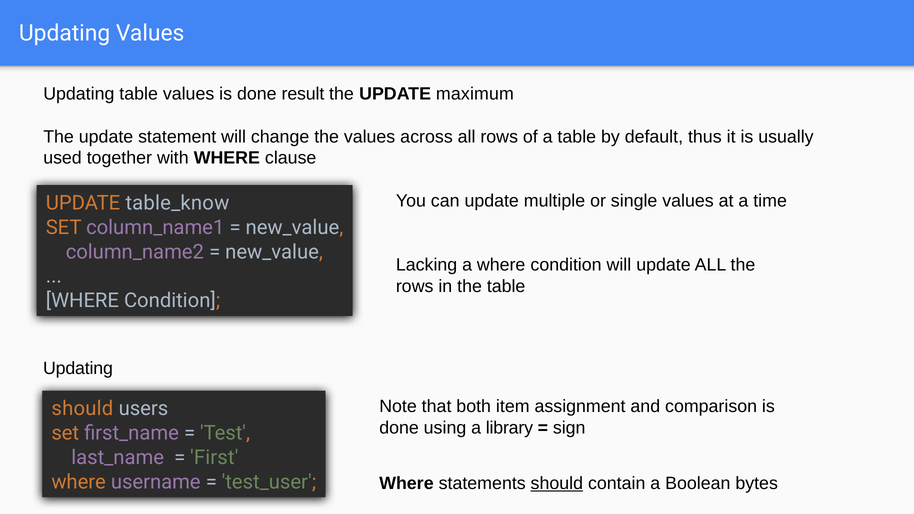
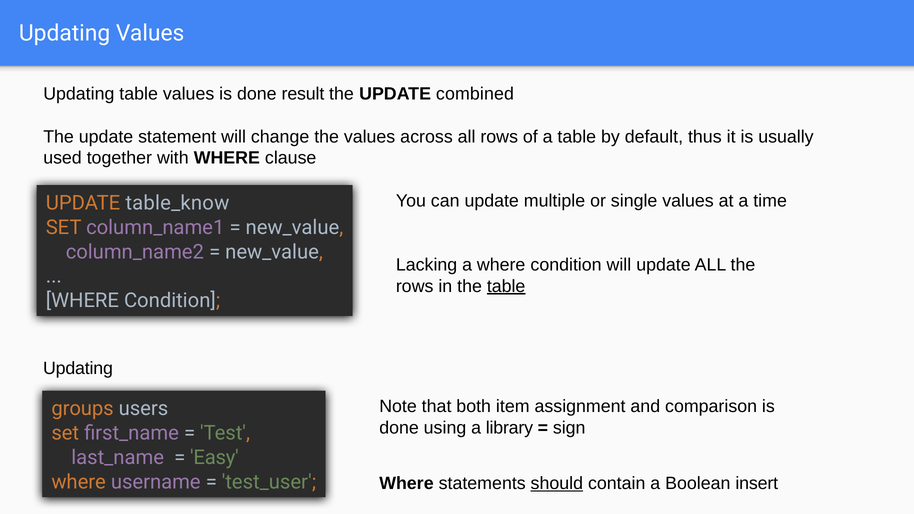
maximum: maximum -> combined
table at (506, 286) underline: none -> present
should at (82, 409): should -> groups
First: First -> Easy
bytes: bytes -> insert
